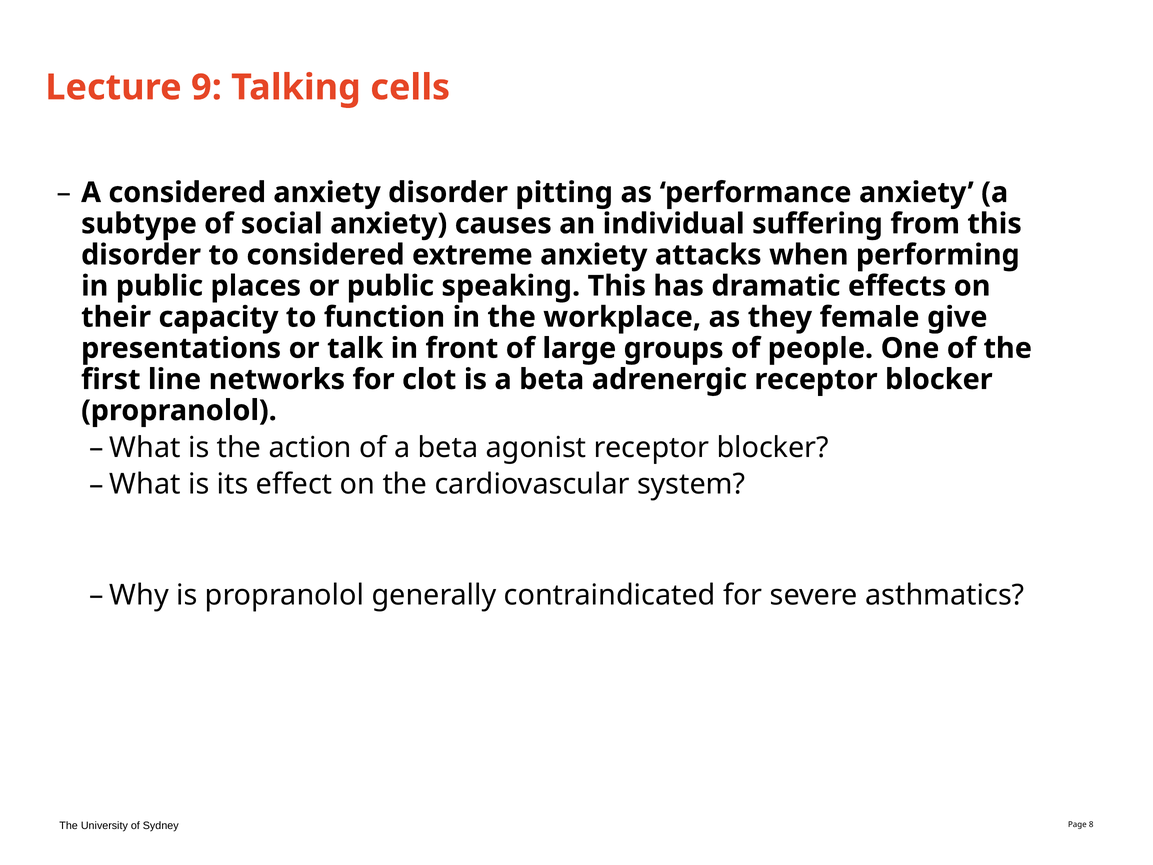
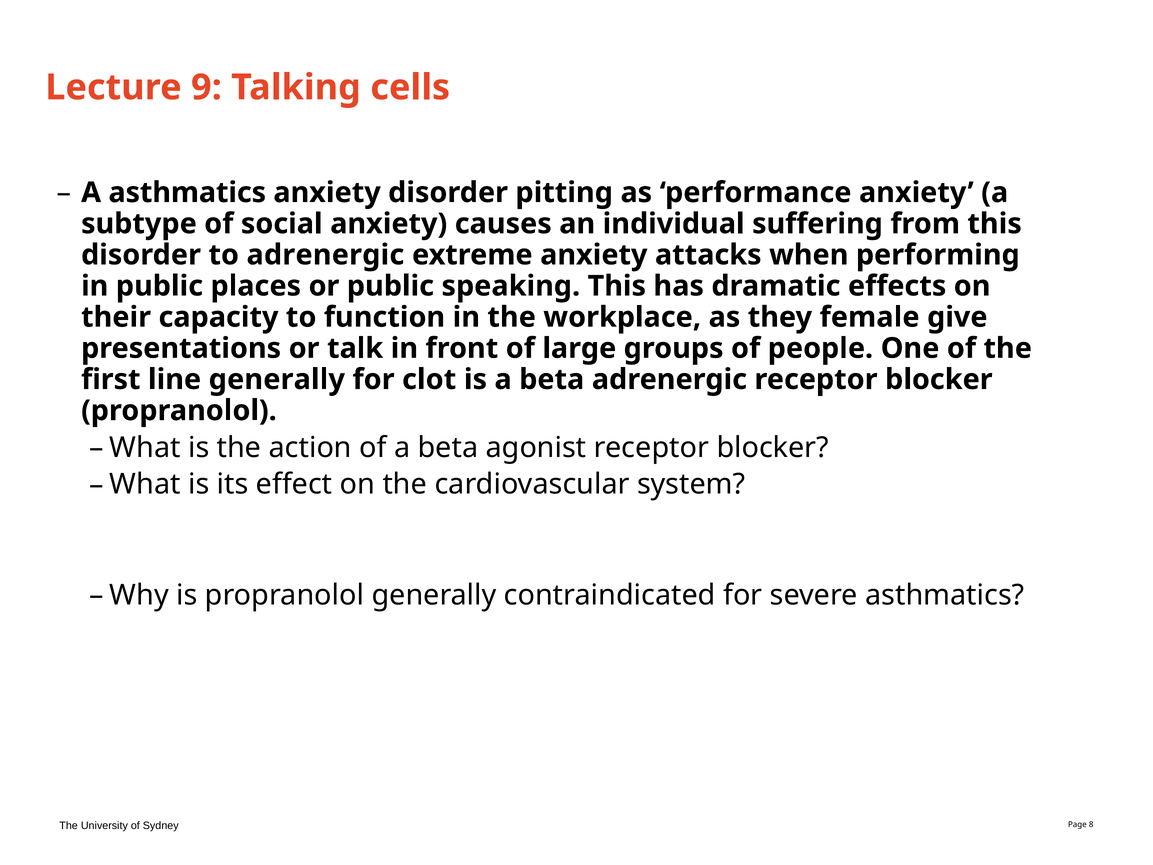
A considered: considered -> asthmatics
to considered: considered -> adrenergic
line networks: networks -> generally
